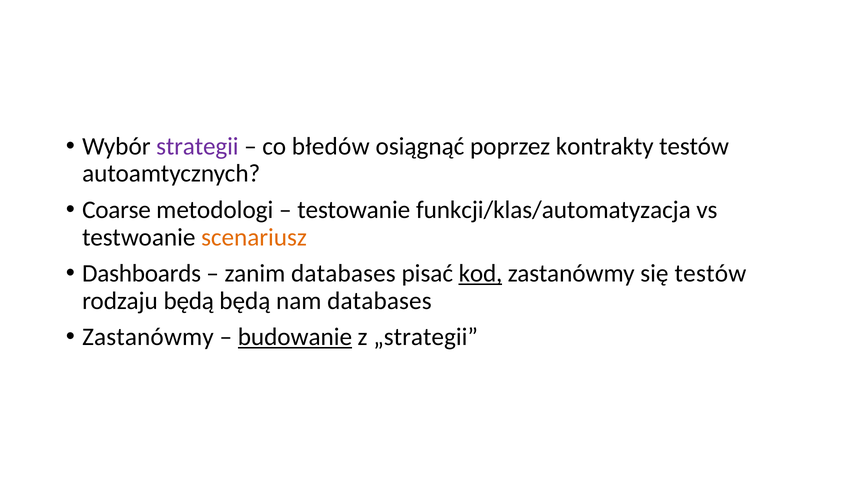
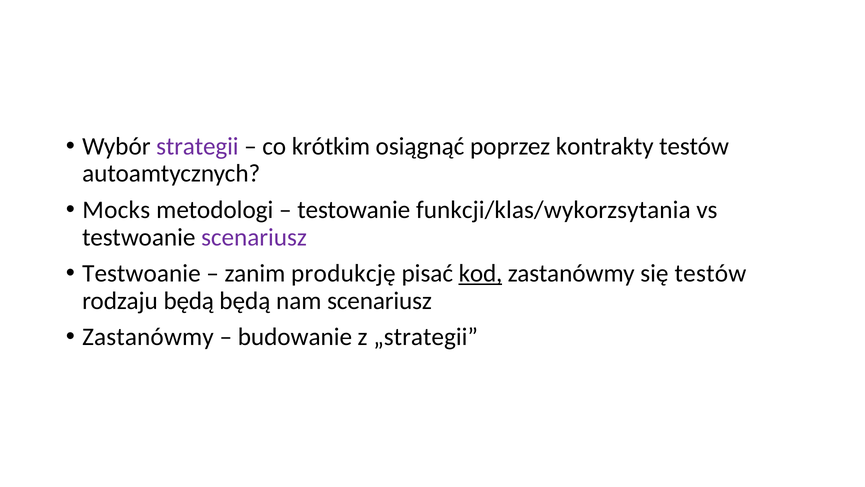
błedów: błedów -> krótkim
Coarse: Coarse -> Mocks
funkcji/klas/automatyzacja: funkcji/klas/automatyzacja -> funkcji/klas/wykorzsytania
scenariusz at (254, 237) colour: orange -> purple
Dashboards at (142, 273): Dashboards -> Testwoanie
zanim databases: databases -> produkcję
nam databases: databases -> scenariusz
budowanie underline: present -> none
